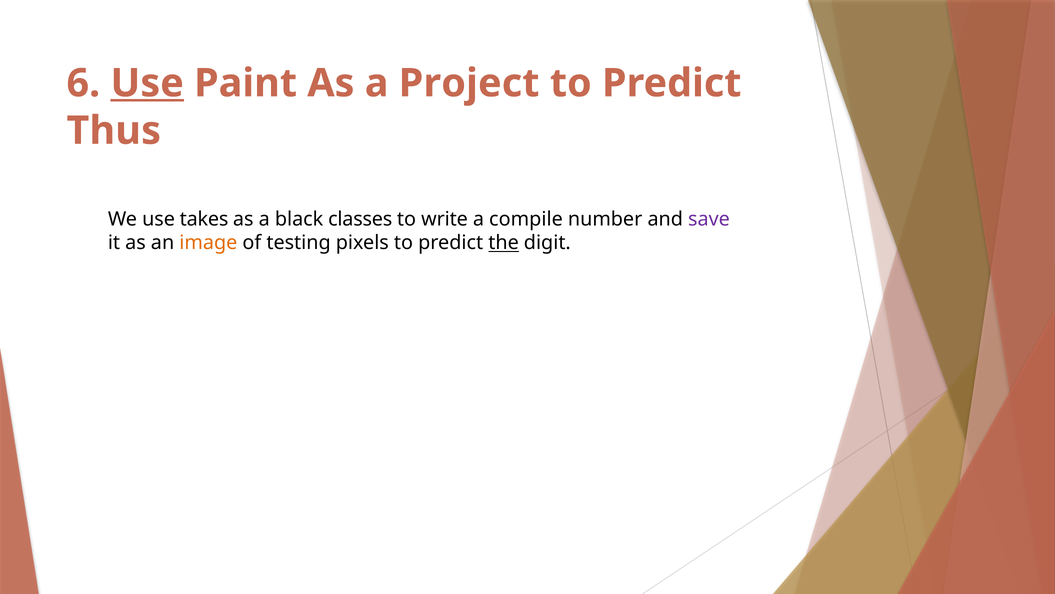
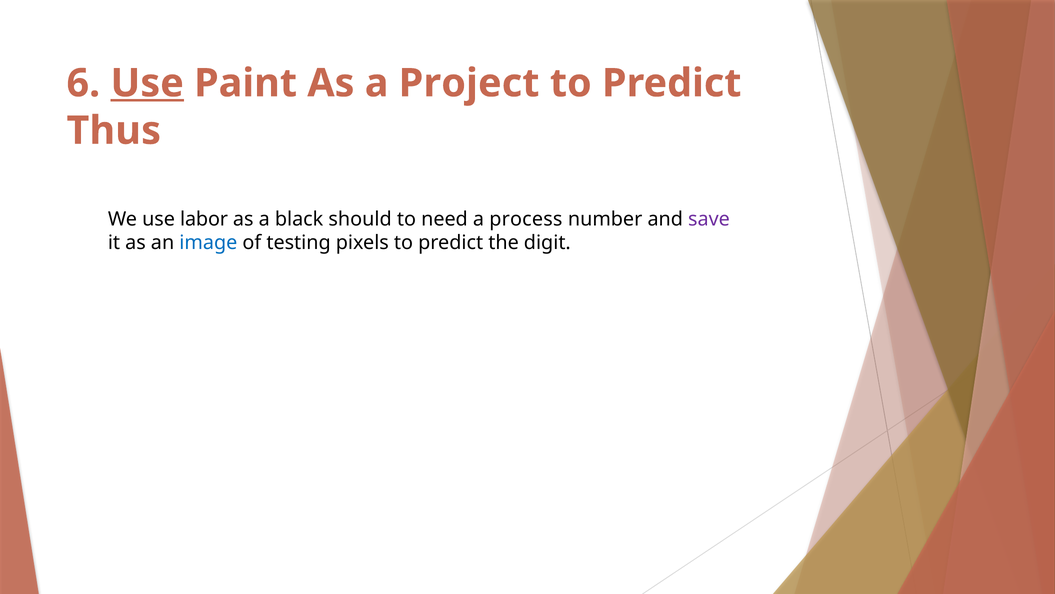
takes: takes -> labor
classes: classes -> should
write: write -> need
compile: compile -> process
image colour: orange -> blue
the underline: present -> none
